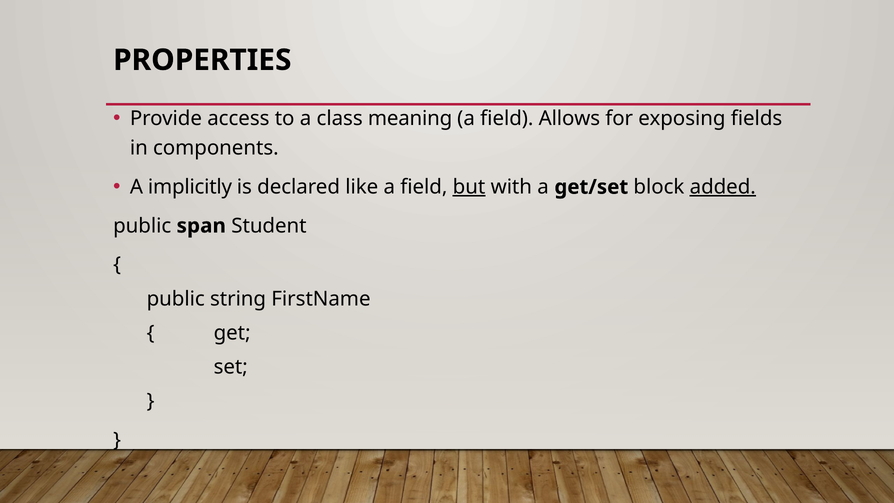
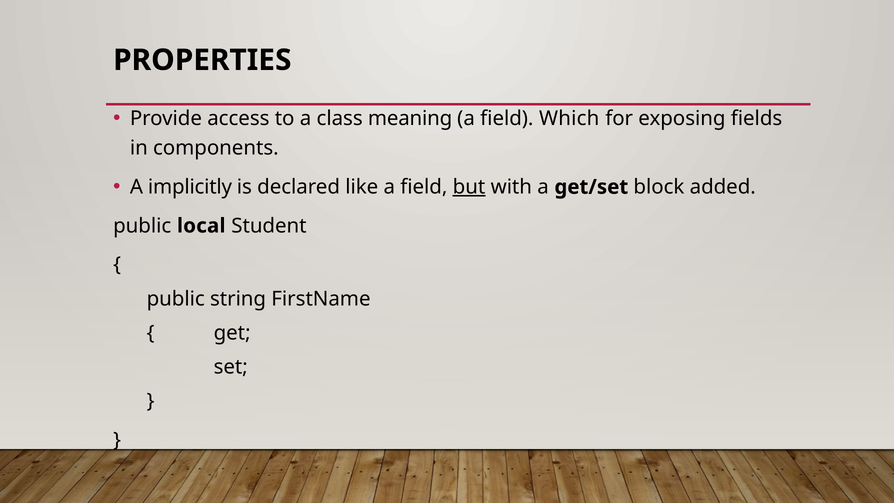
Allows: Allows -> Which
added underline: present -> none
span: span -> local
